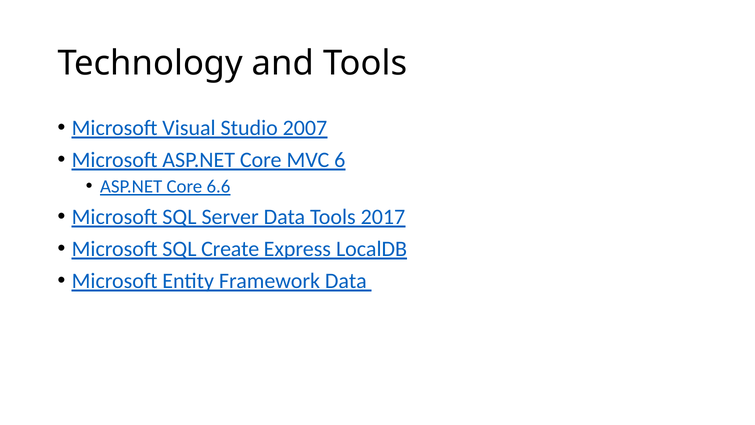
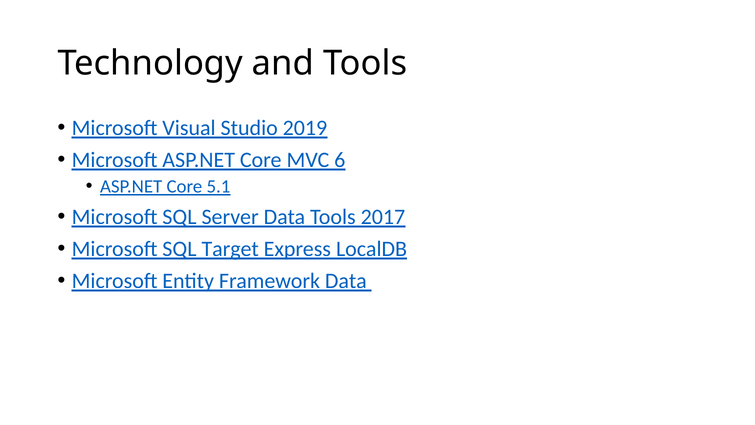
2007: 2007 -> 2019
6.6: 6.6 -> 5.1
Create: Create -> Target
